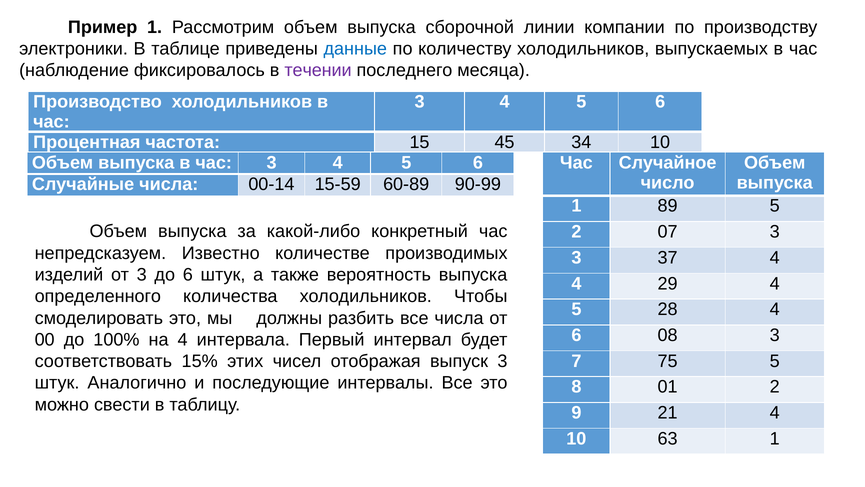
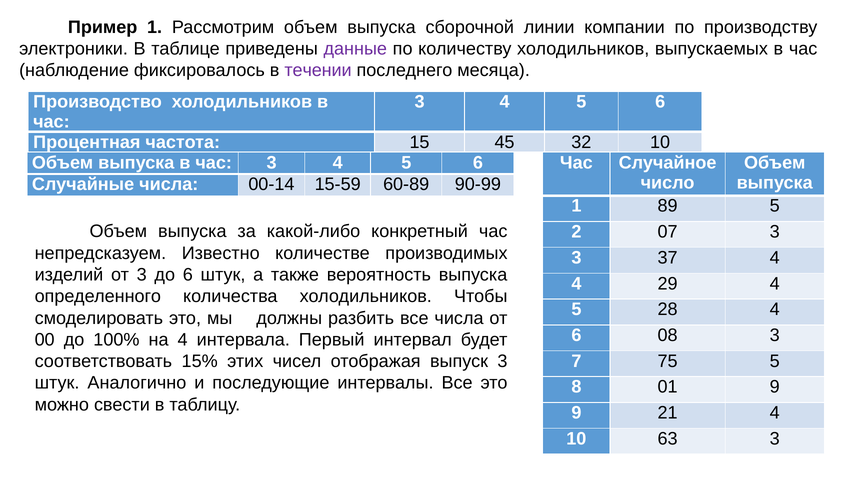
данные colour: blue -> purple
34: 34 -> 32
01 2: 2 -> 9
63 1: 1 -> 3
